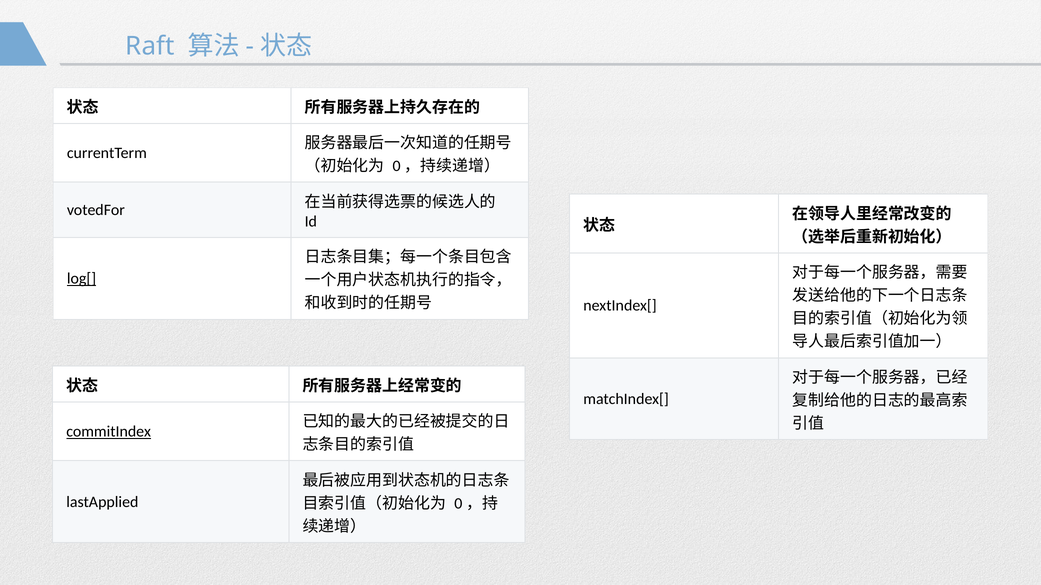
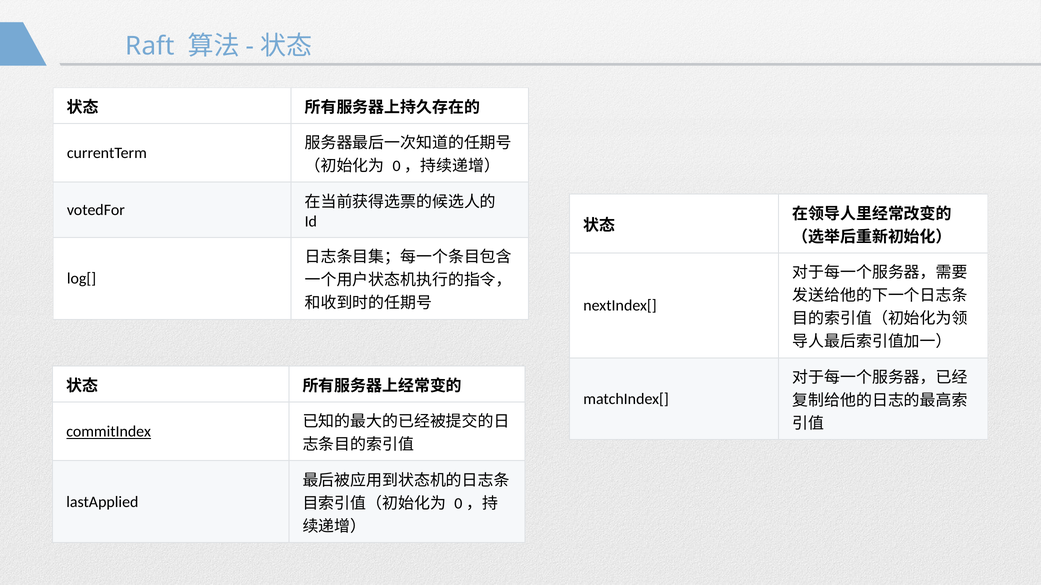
log[ underline: present -> none
